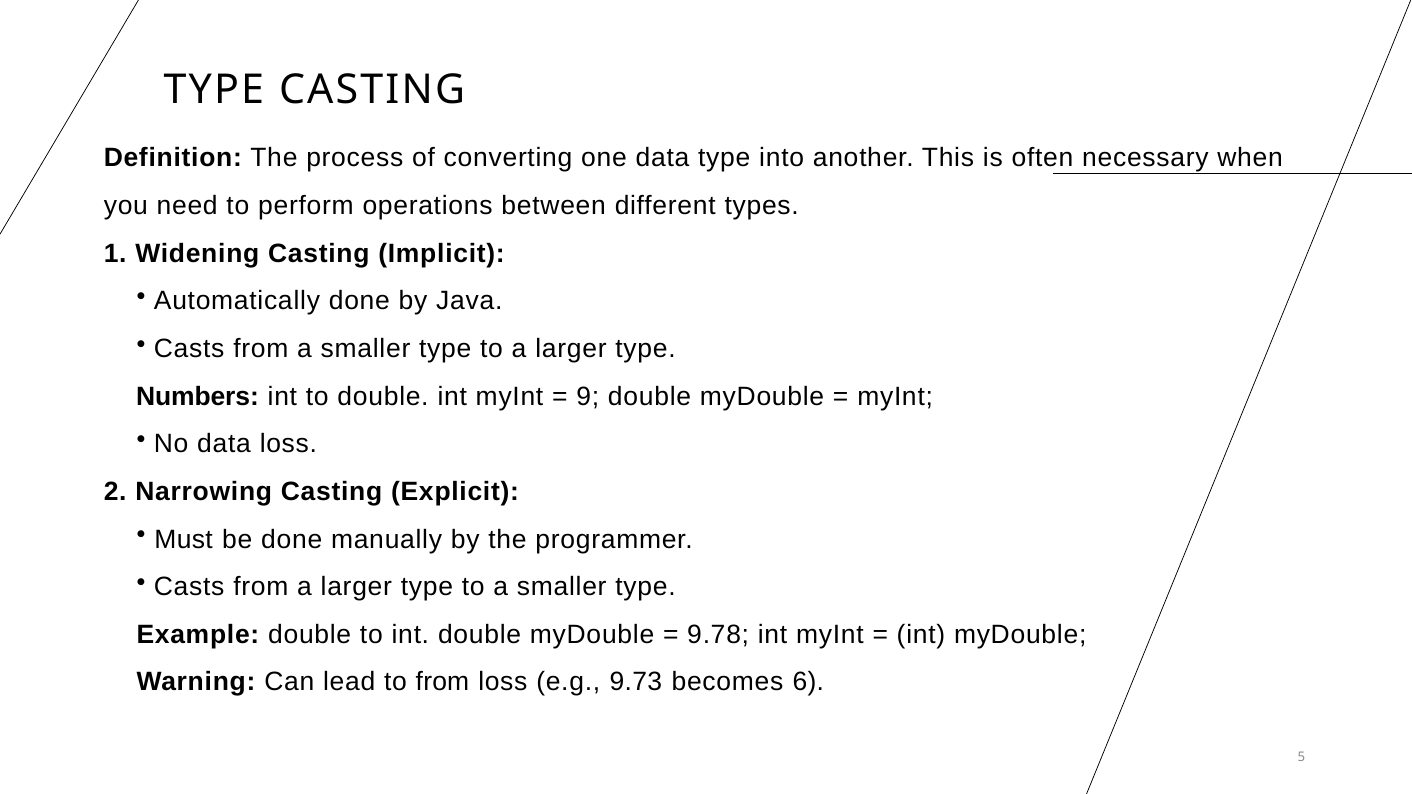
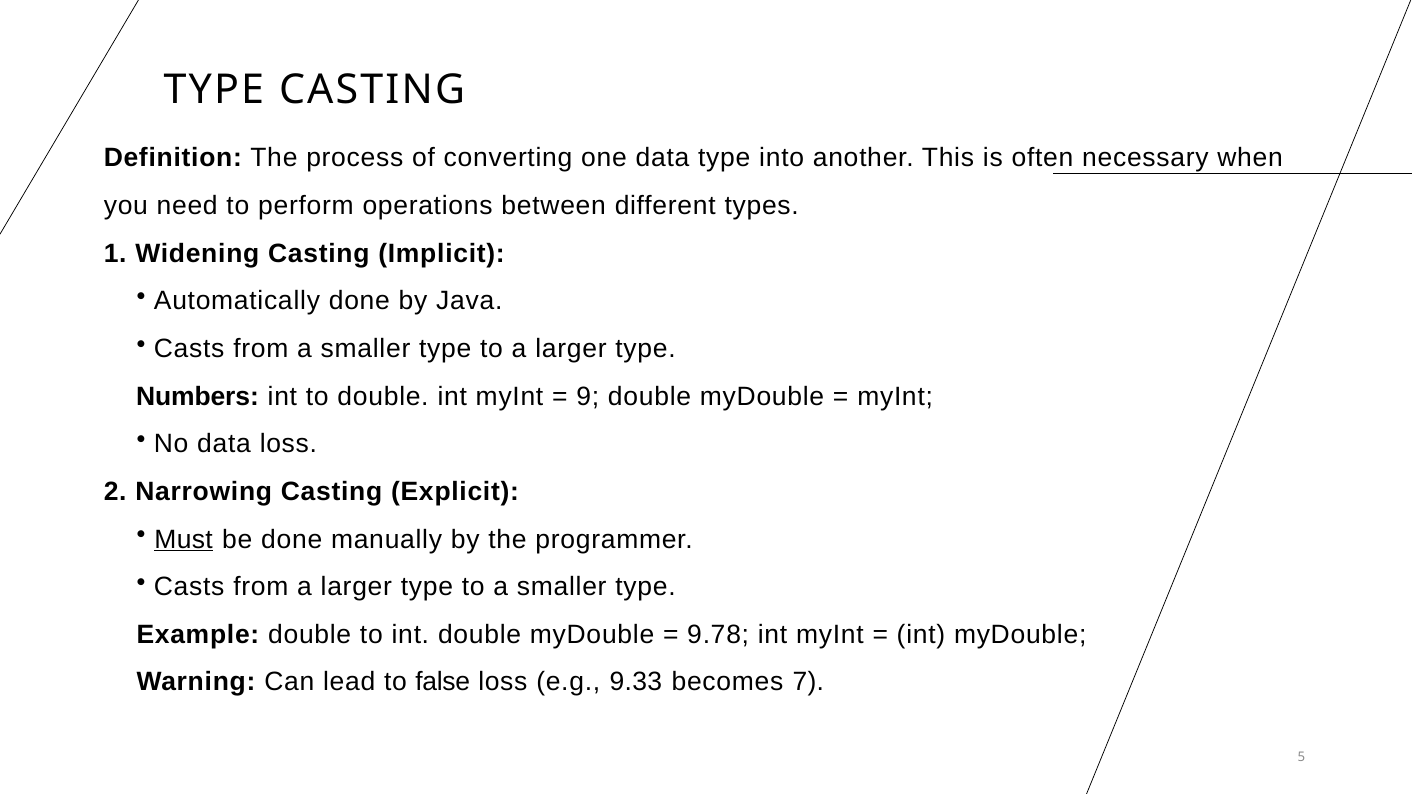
Must underline: none -> present
to from: from -> false
9.73: 9.73 -> 9.33
6: 6 -> 7
